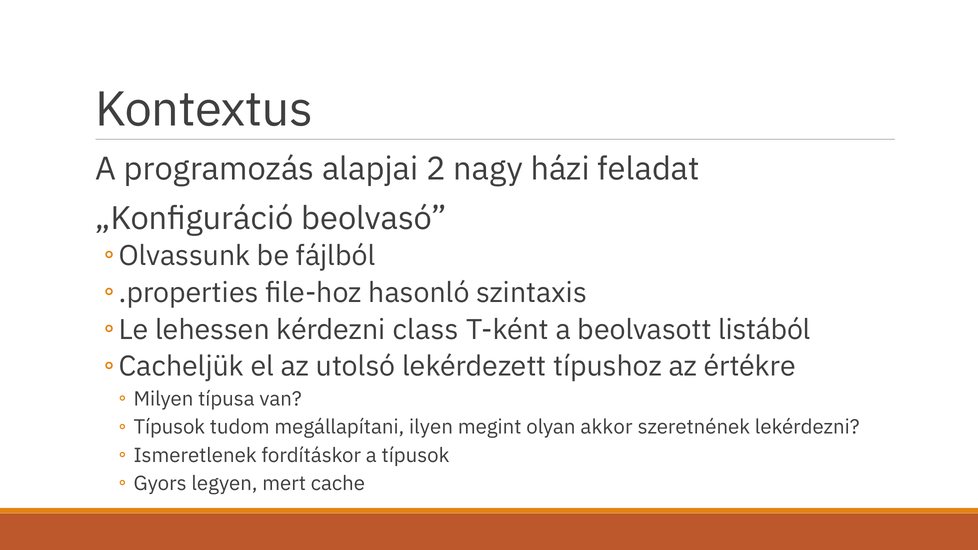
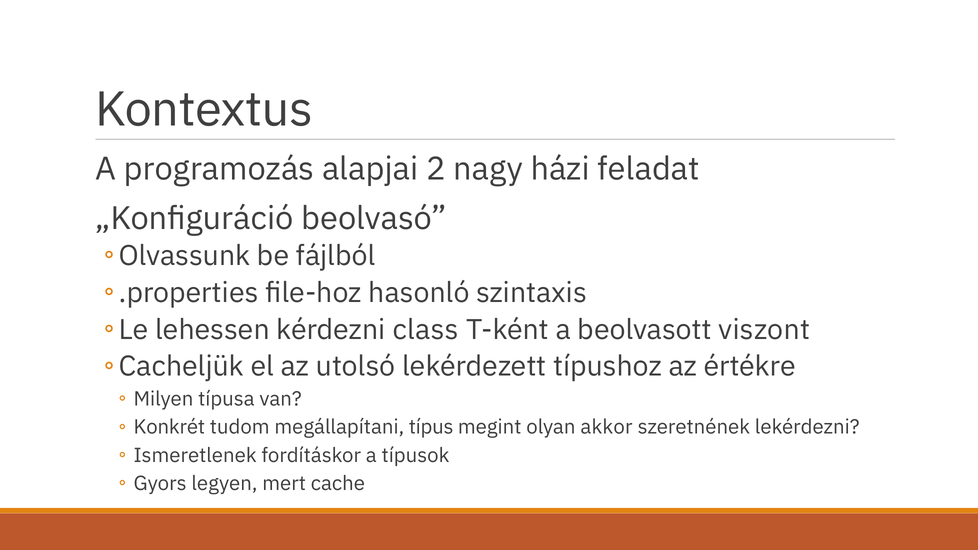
listából: listából -> viszont
Típusok at (169, 427): Típusok -> Konkrét
ilyen: ilyen -> típus
